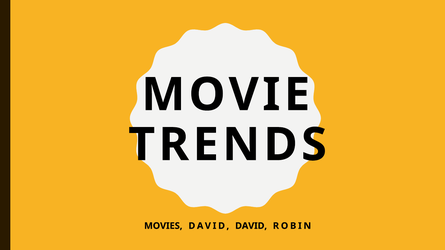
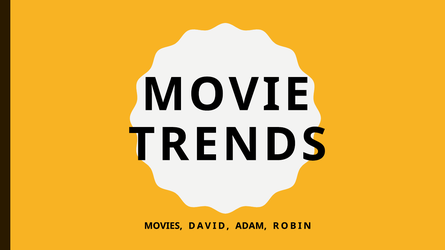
DAVID DAVID: DAVID -> ADAM
